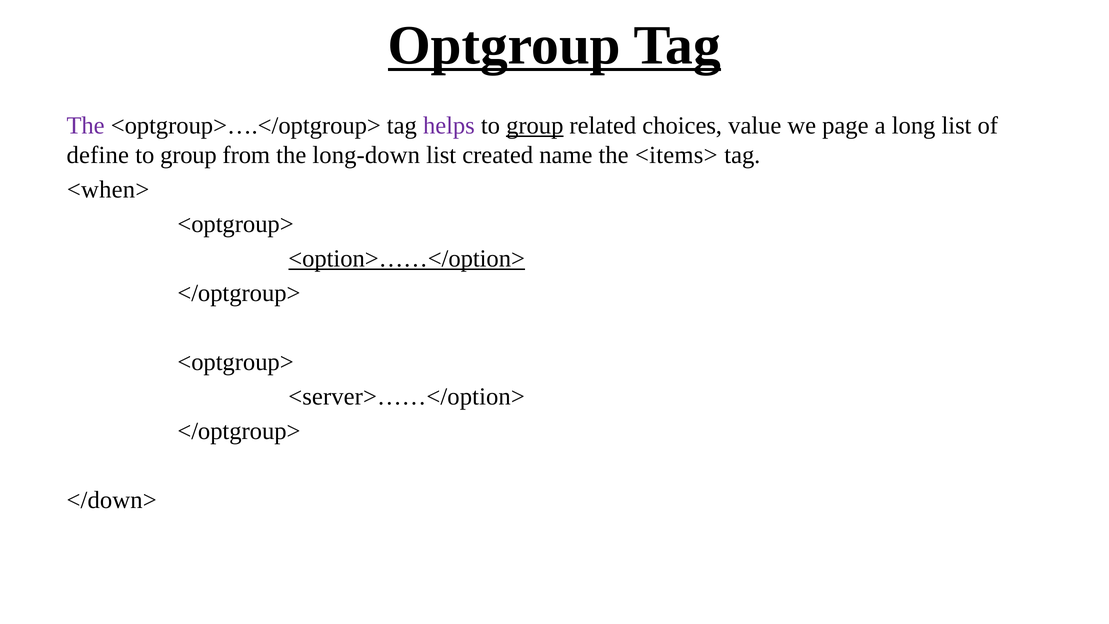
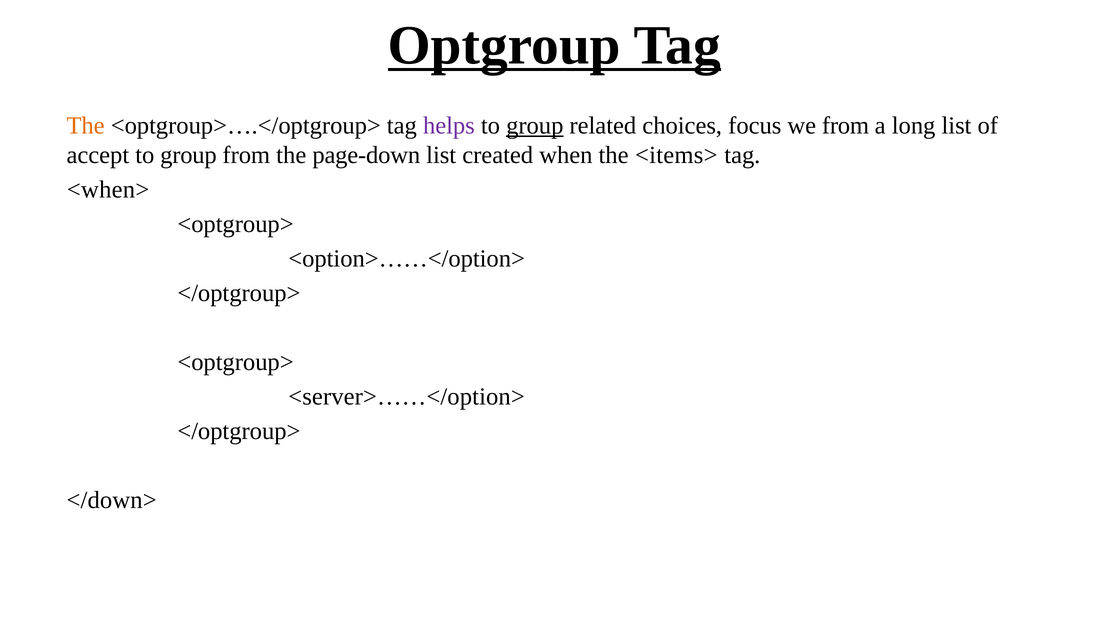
The at (86, 126) colour: purple -> orange
value: value -> focus
we page: page -> from
define: define -> accept
long-down: long-down -> page-down
name: name -> when
<option>……</option> underline: present -> none
